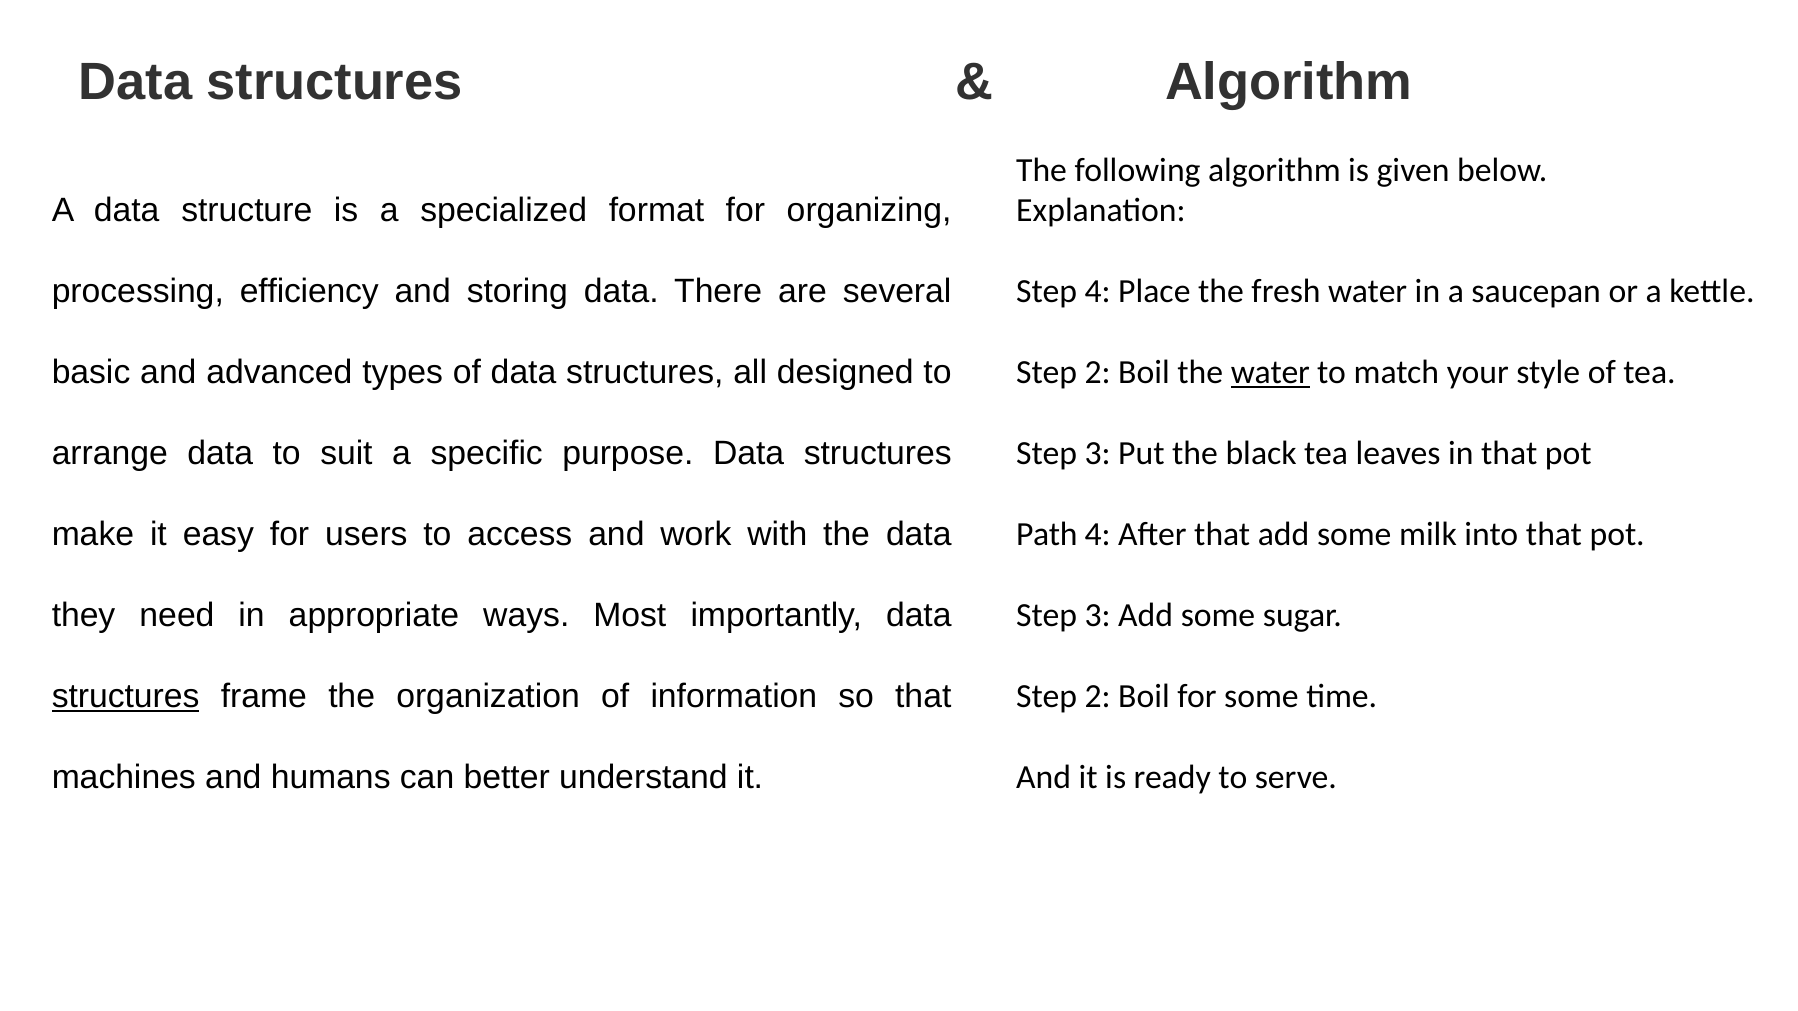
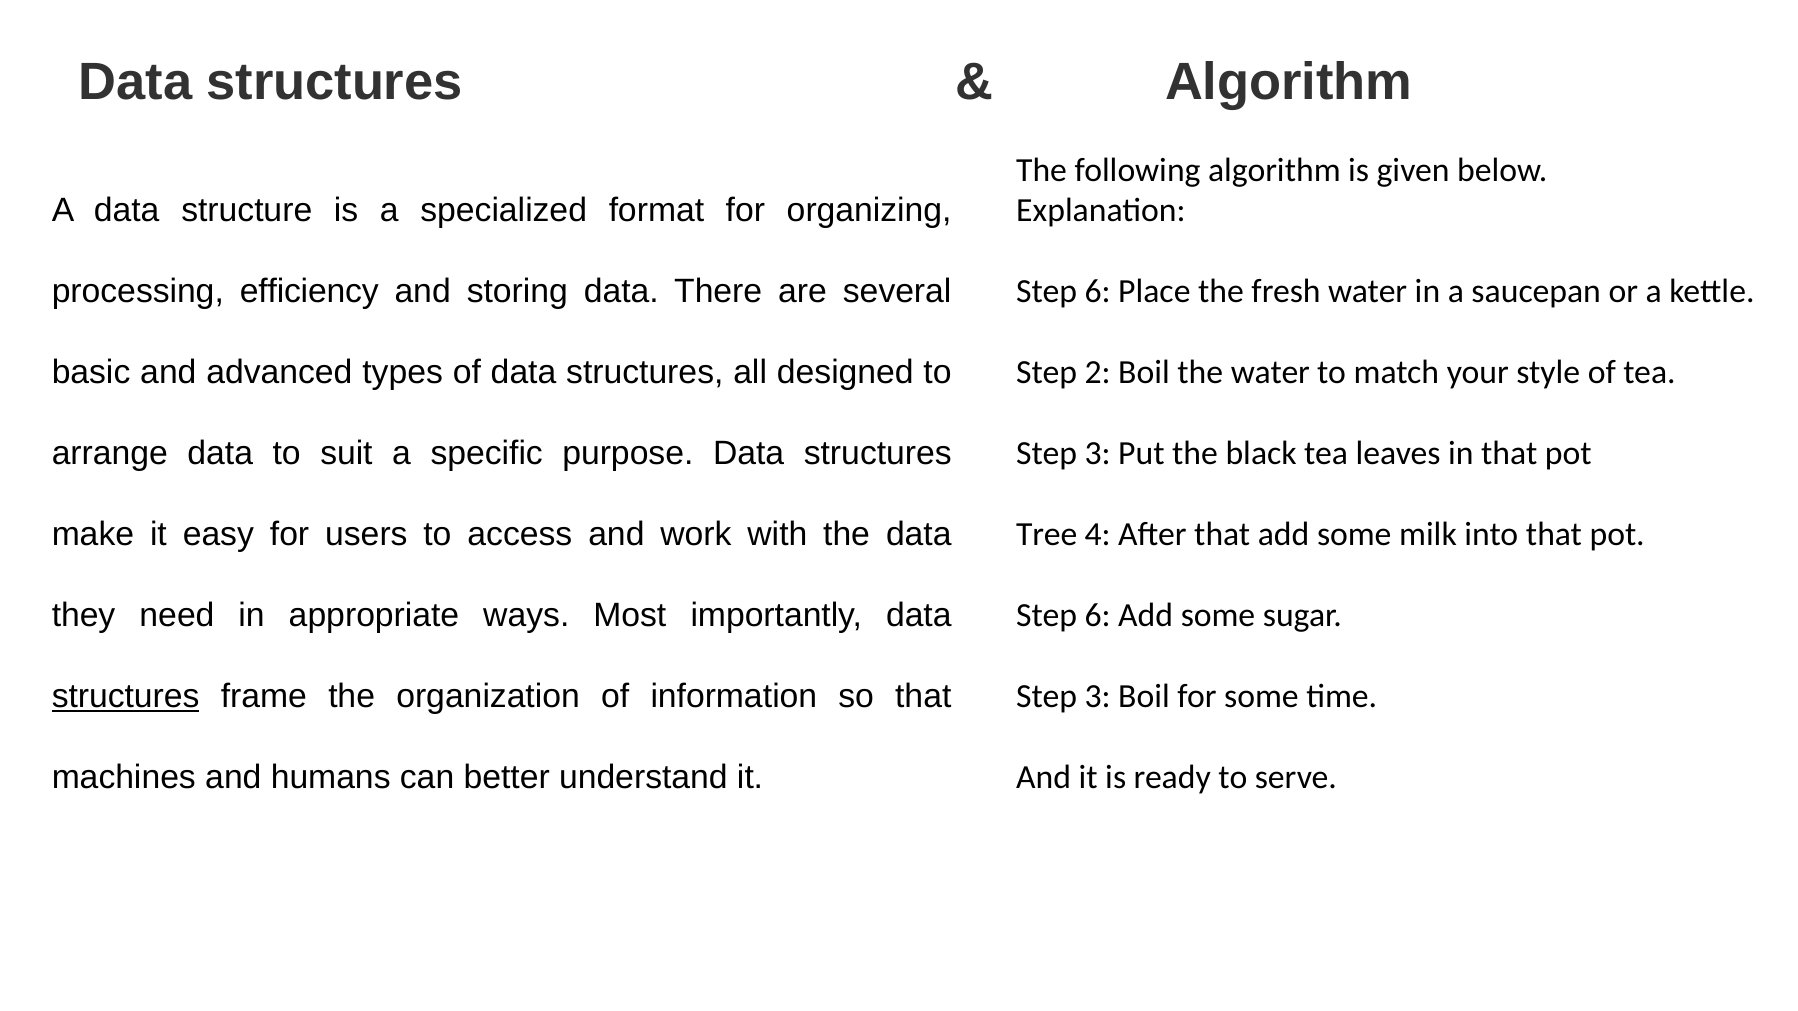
4 at (1098, 292): 4 -> 6
water at (1270, 373) underline: present -> none
Path: Path -> Tree
3 at (1098, 615): 3 -> 6
2 at (1098, 696): 2 -> 3
